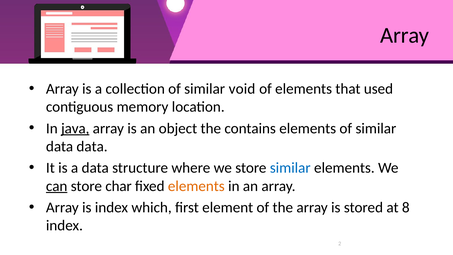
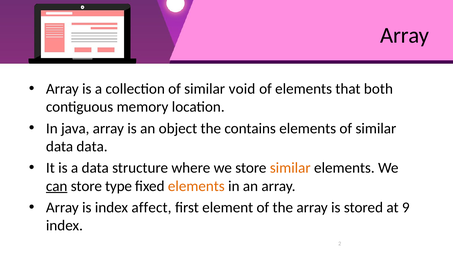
used: used -> both
java underline: present -> none
similar at (290, 168) colour: blue -> orange
char: char -> type
which: which -> affect
8: 8 -> 9
